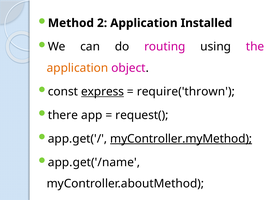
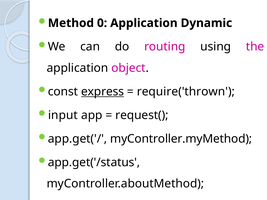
2: 2 -> 0
Installed: Installed -> Dynamic
application at (77, 68) colour: orange -> black
there: there -> input
myController.myMethod underline: present -> none
app.get('/name: app.get('/name -> app.get('/status
